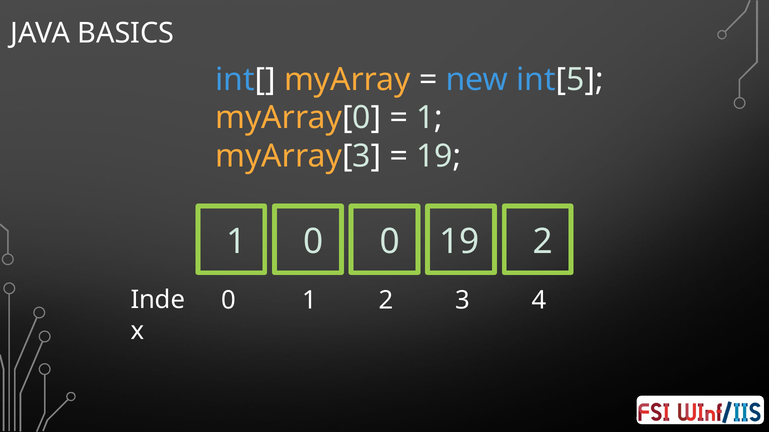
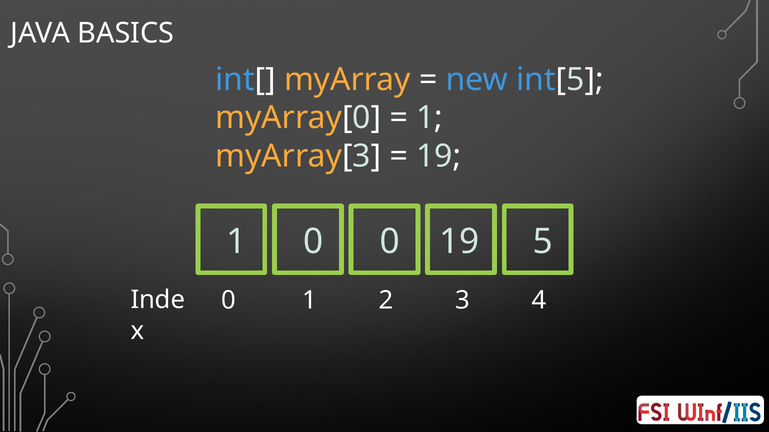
0 2: 2 -> 5
